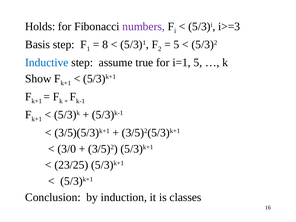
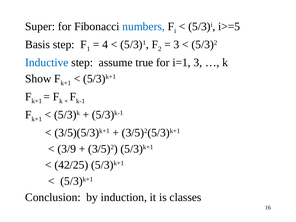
Holds: Holds -> Super
numbers colour: purple -> blue
i>=3: i>=3 -> i>=5
8: 8 -> 4
5 at (176, 44): 5 -> 3
i=1 5: 5 -> 3
3/0: 3/0 -> 3/9
23/25: 23/25 -> 42/25
